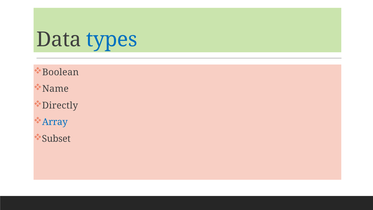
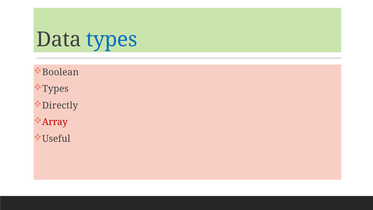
Name at (55, 89): Name -> Types
Array colour: blue -> red
Subset: Subset -> Useful
